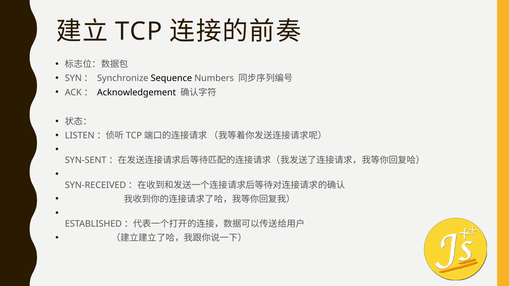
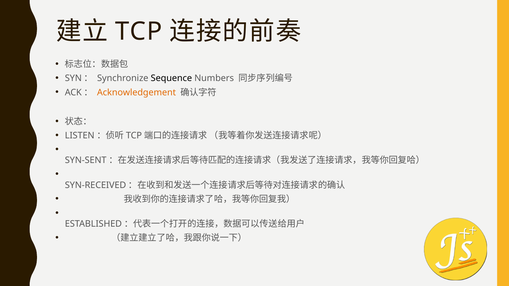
Acknowledgement colour: black -> orange
